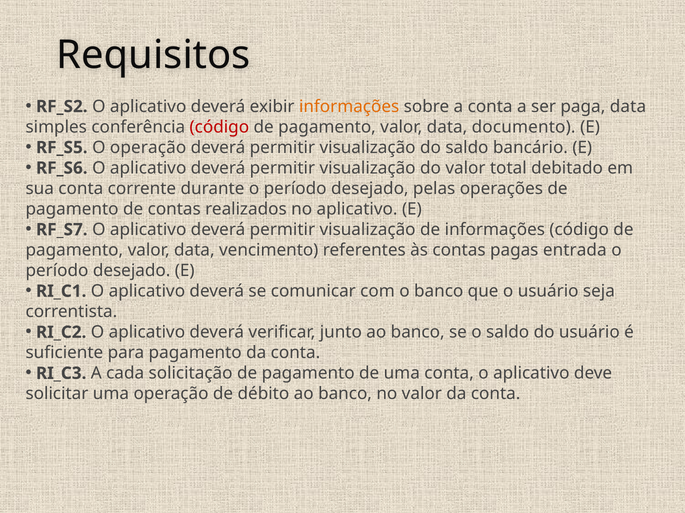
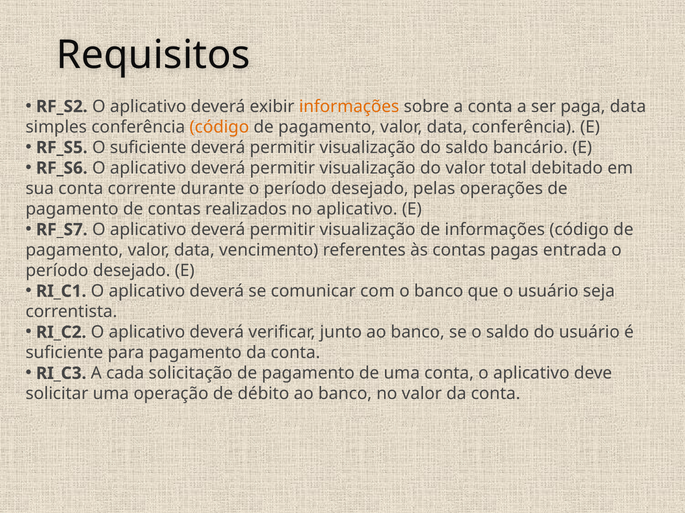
código at (219, 127) colour: red -> orange
data documento: documento -> conferência
O operação: operação -> suficiente
